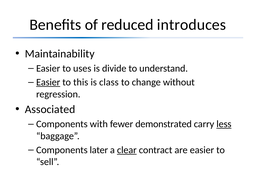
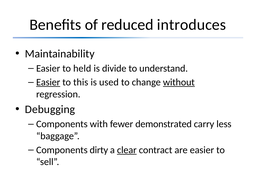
uses: uses -> held
class: class -> used
without underline: none -> present
Associated: Associated -> Debugging
less underline: present -> none
later: later -> dirty
